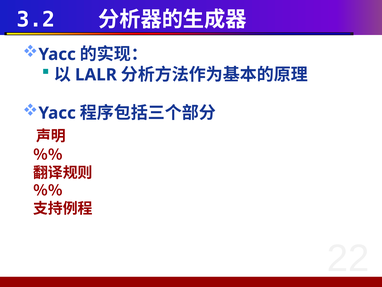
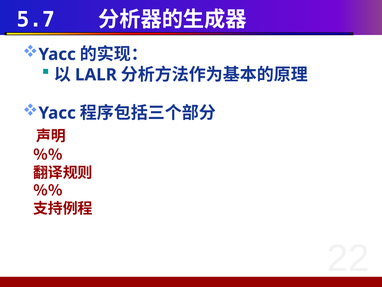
3.2: 3.2 -> 5.7
